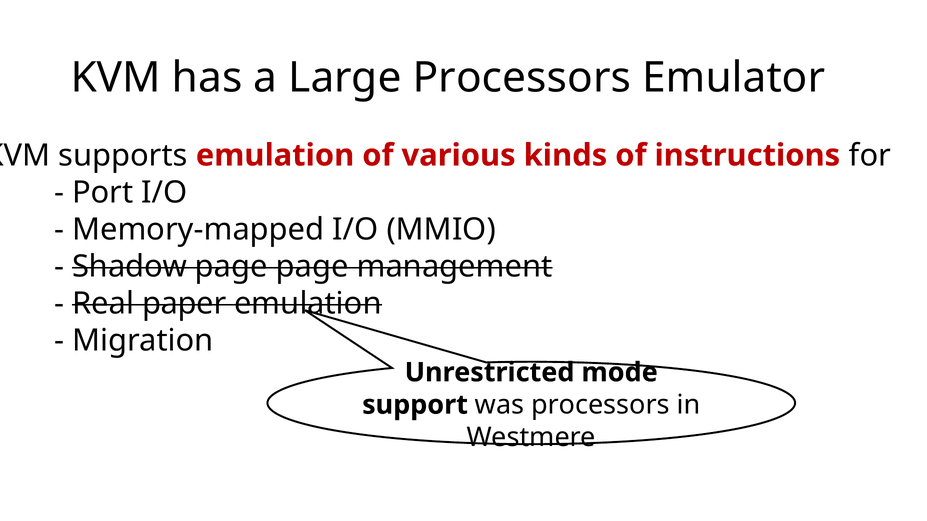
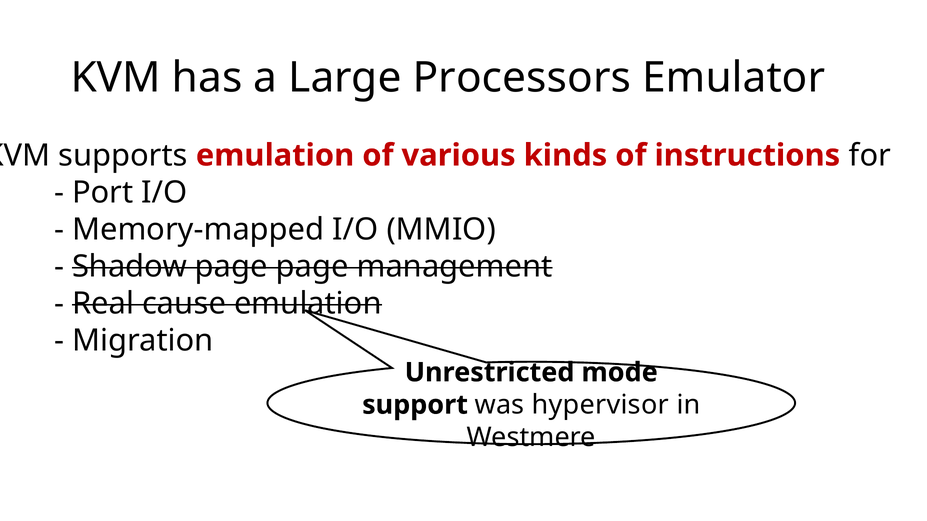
paper: paper -> cause
was processors: processors -> hypervisor
